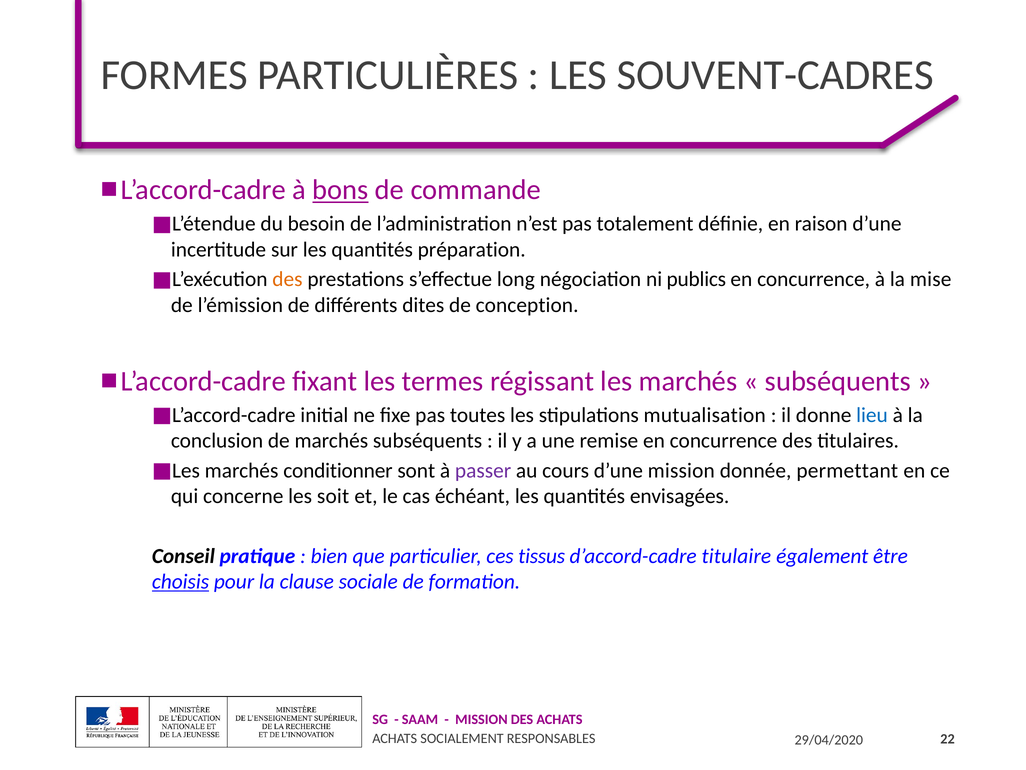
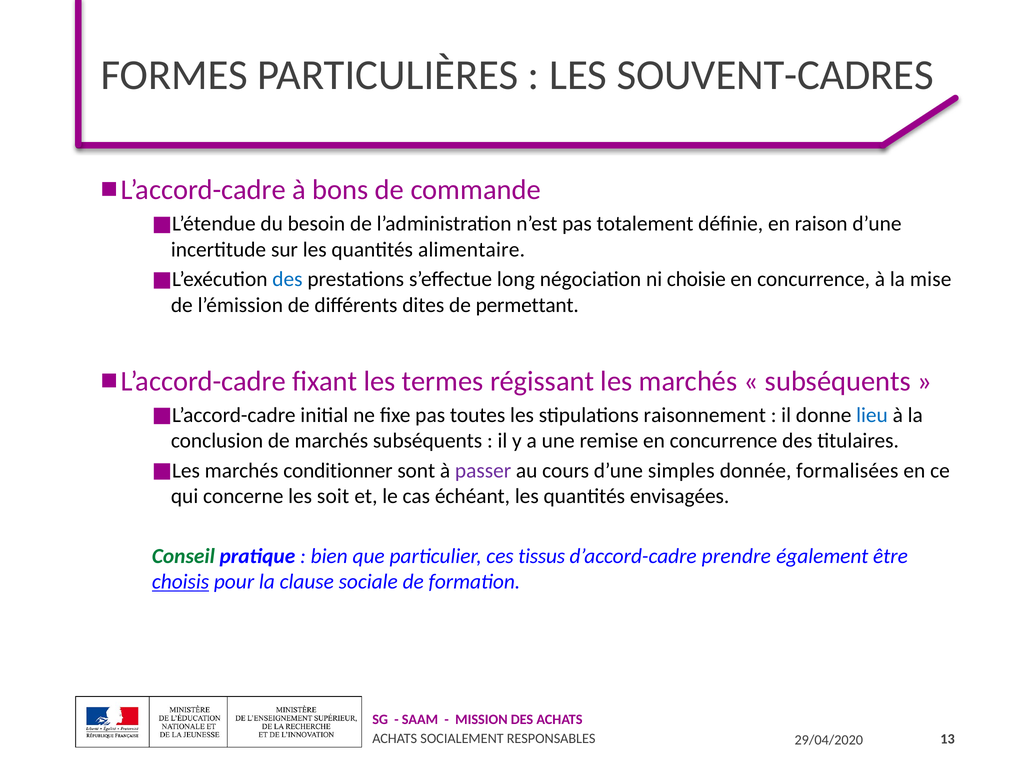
bons underline: present -> none
préparation: préparation -> alimentaire
des at (287, 279) colour: orange -> blue
publics: publics -> choisie
conception: conception -> permettant
mutualisation: mutualisation -> raisonnement
d’une mission: mission -> simples
permettant: permettant -> formalisées
Conseil colour: black -> green
titulaire: titulaire -> prendre
22: 22 -> 13
